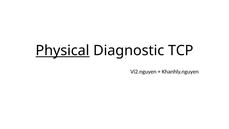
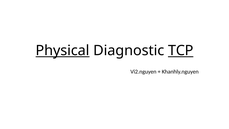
TCP underline: none -> present
